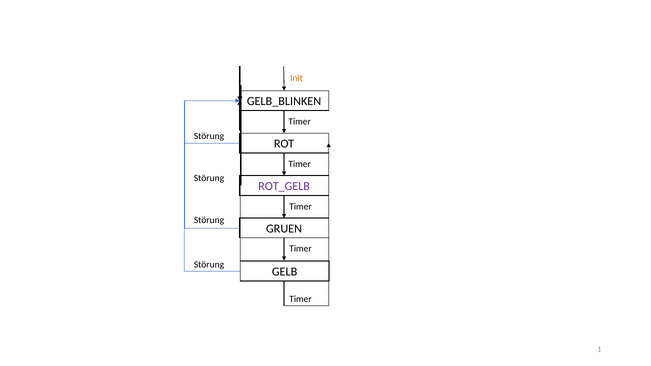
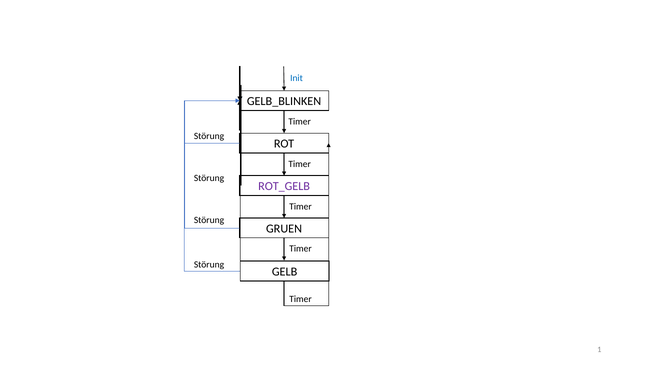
Init colour: orange -> blue
